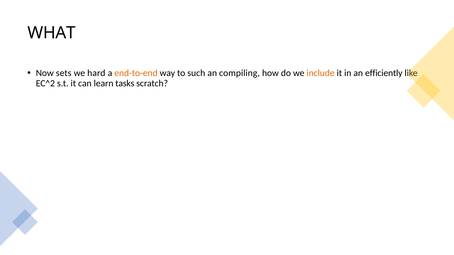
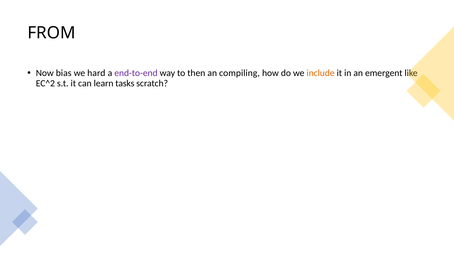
WHAT: WHAT -> FROM
sets: sets -> bias
end-to-end colour: orange -> purple
such: such -> then
efficiently: efficiently -> emergent
